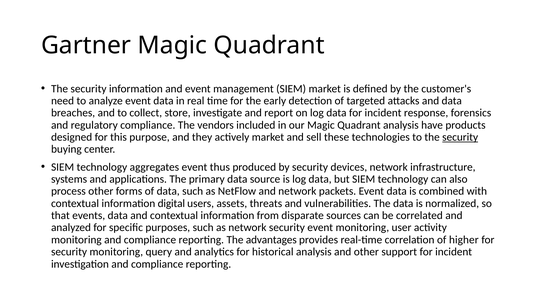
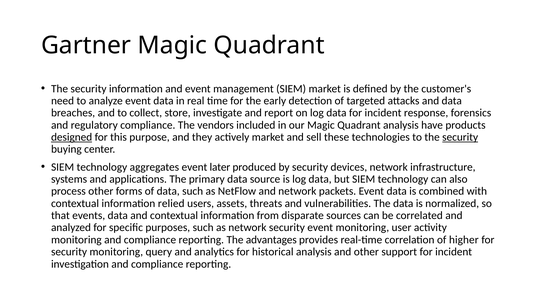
designed underline: none -> present
thus: thus -> later
digital: digital -> relied
